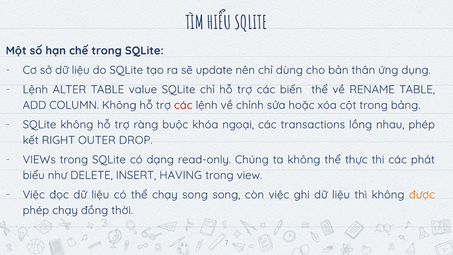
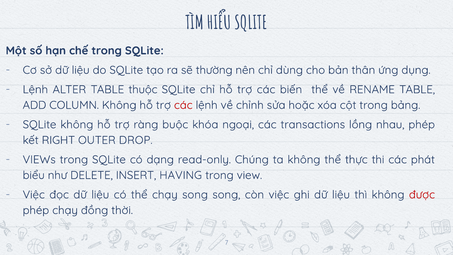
update: update -> thường
value: value -> thuộc
được colour: orange -> red
